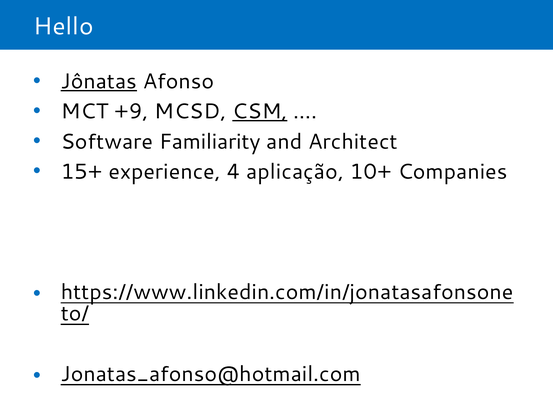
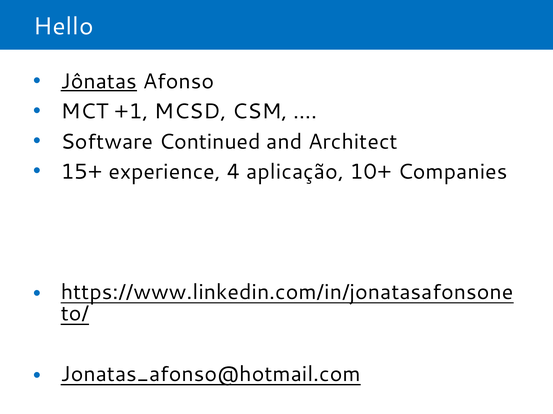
+9: +9 -> +1
CSM underline: present -> none
Familiarity: Familiarity -> Continued
